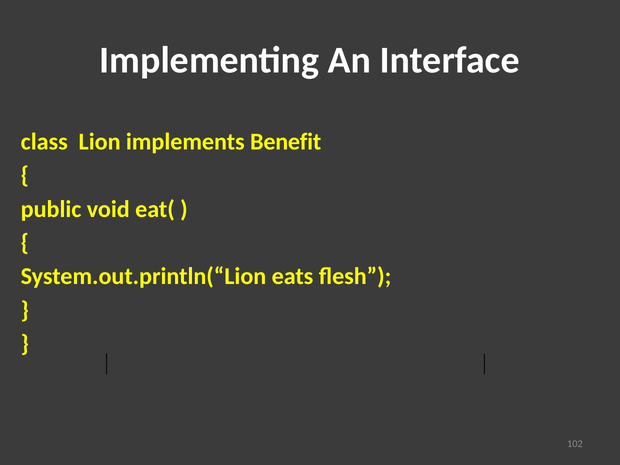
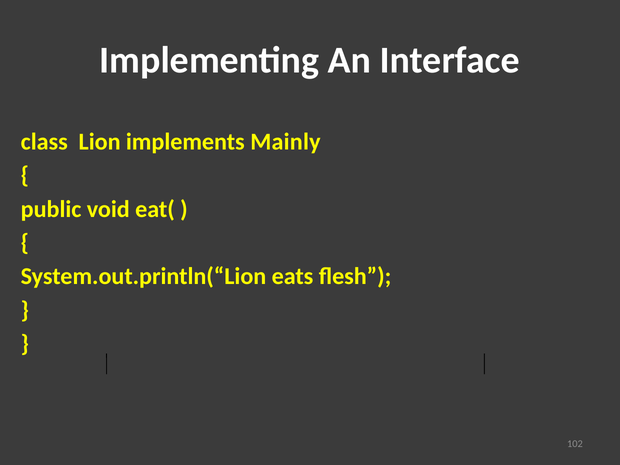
Benefit: Benefit -> Mainly
